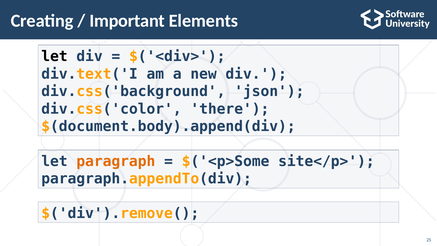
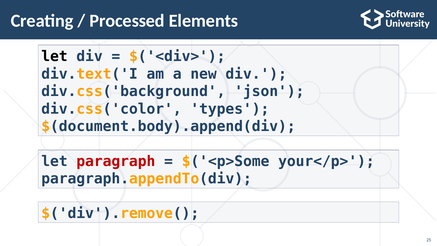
Important: Important -> Processed
there: there -> types
paragraph colour: orange -> red
site</p>: site</p> -> your</p>
